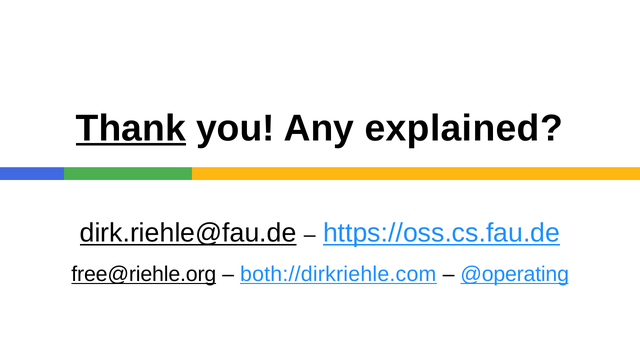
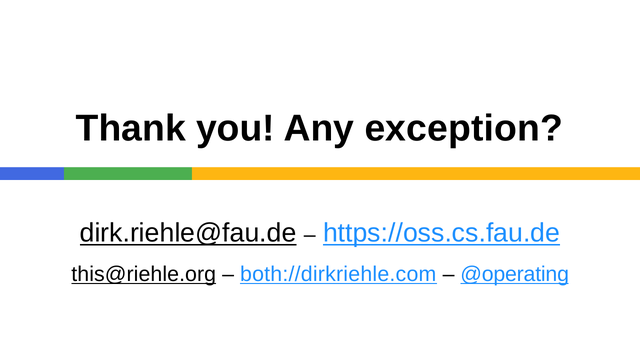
Thank underline: present -> none
explained: explained -> exception
free@riehle.org: free@riehle.org -> this@riehle.org
